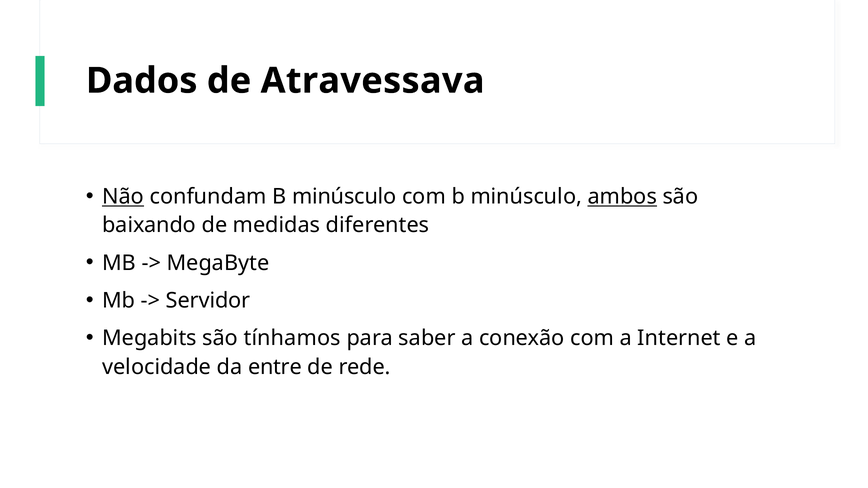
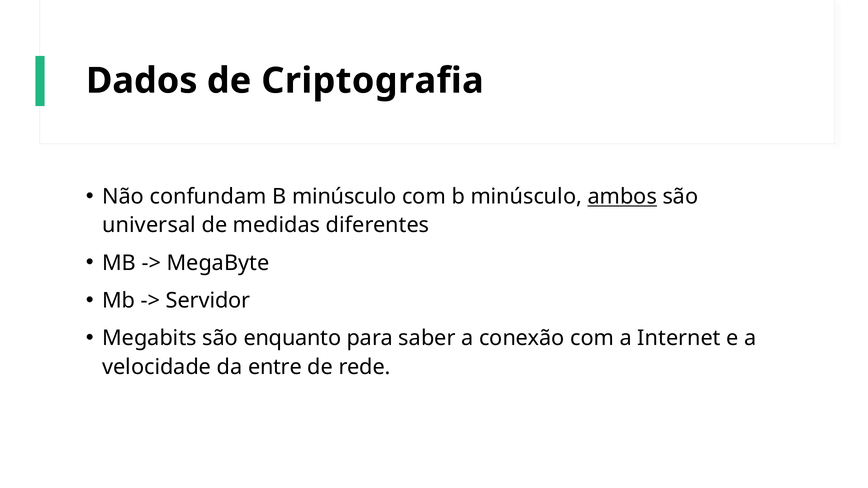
Atravessava: Atravessava -> Criptografia
Não underline: present -> none
baixando: baixando -> universal
tínhamos: tínhamos -> enquanto
